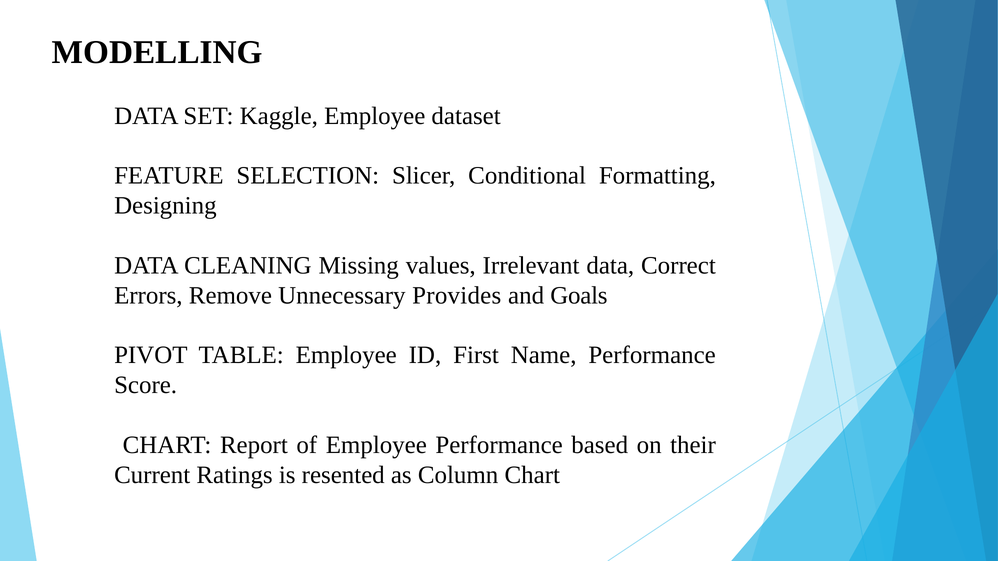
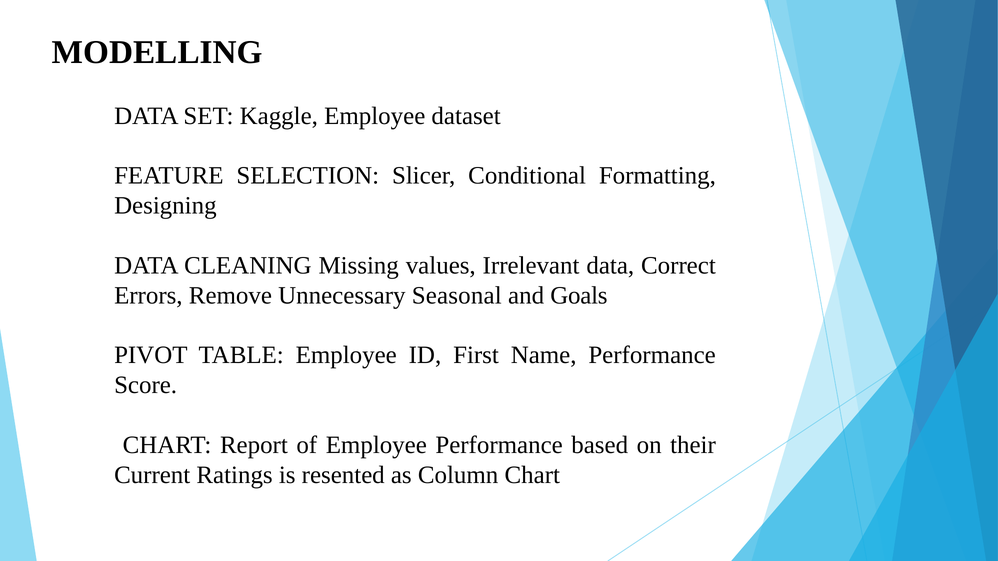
Provides: Provides -> Seasonal
